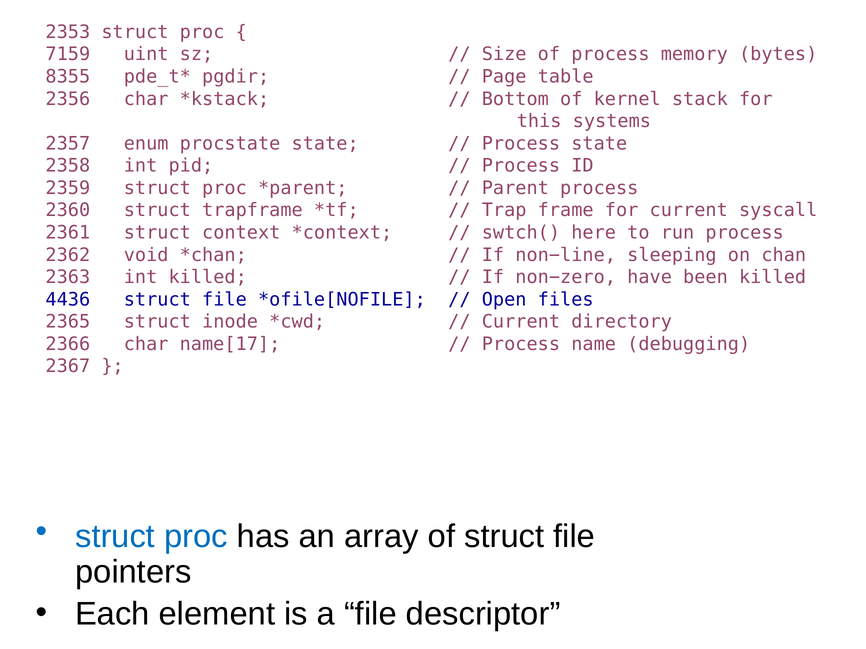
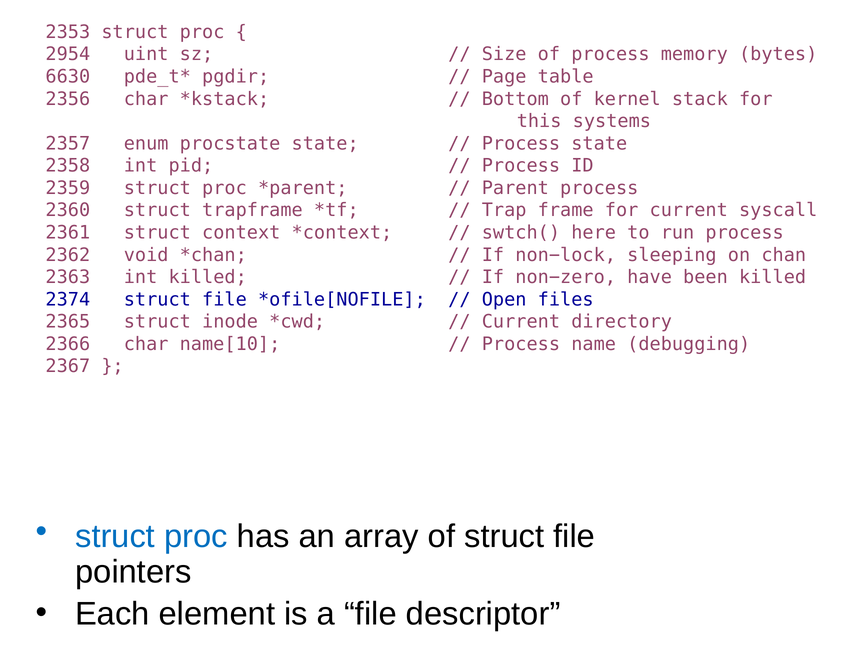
7159: 7159 -> 2954
8355: 8355 -> 6630
non−line: non−line -> non−lock
4436: 4436 -> 2374
name[17: name[17 -> name[10
